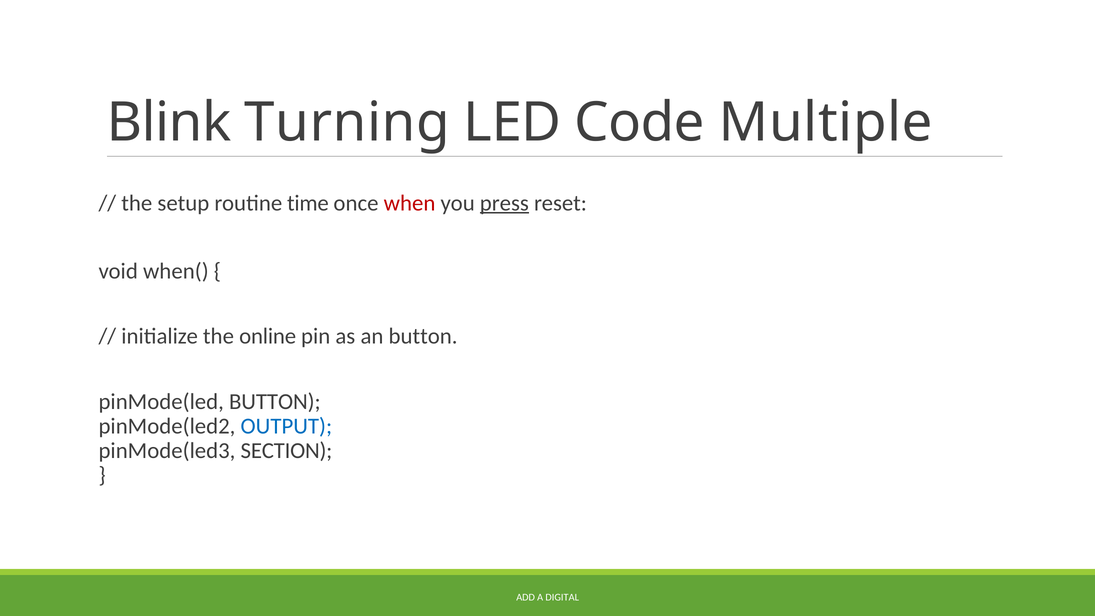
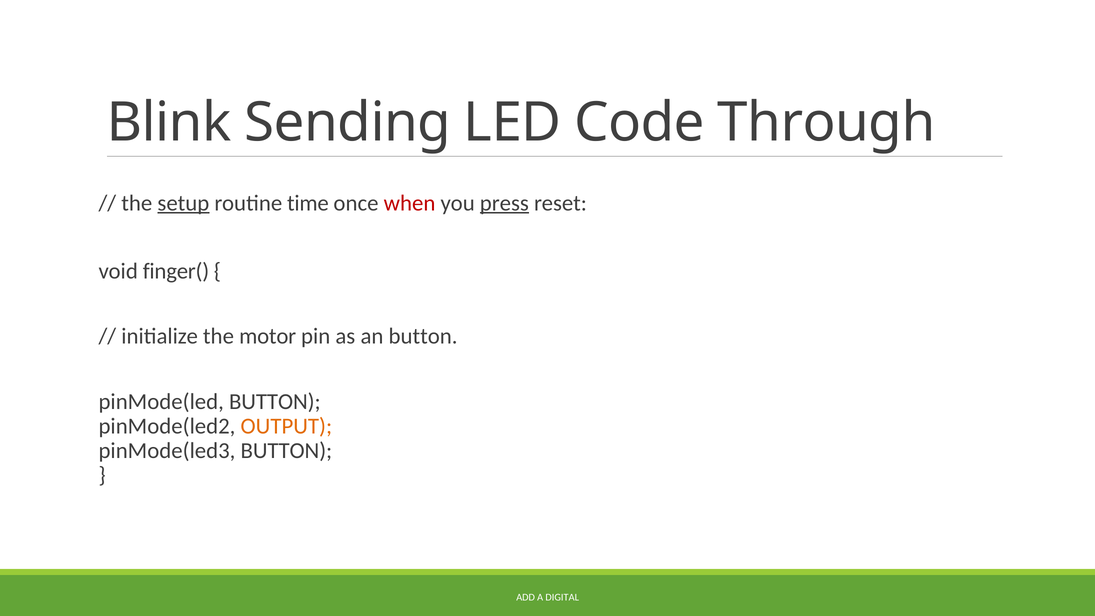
Turning: Turning -> Sending
Multiple: Multiple -> Through
setup underline: none -> present
when(: when( -> finger(
online: online -> motor
OUTPUT colour: blue -> orange
pinMode(led3 SECTION: SECTION -> BUTTON
